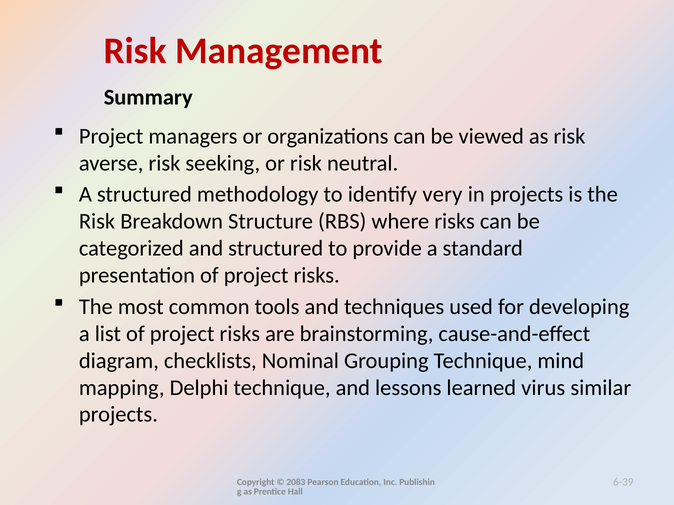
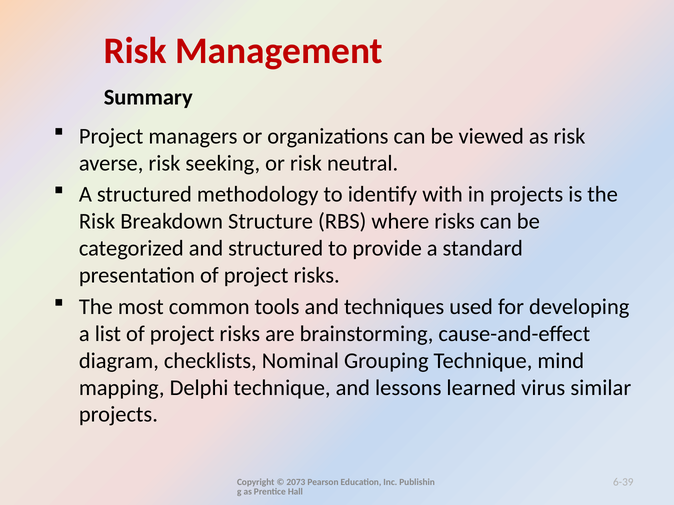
very: very -> with
2083: 2083 -> 2073
